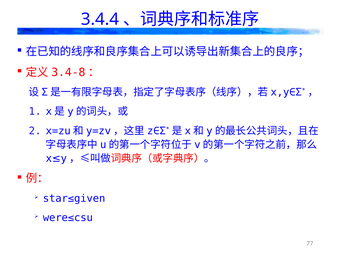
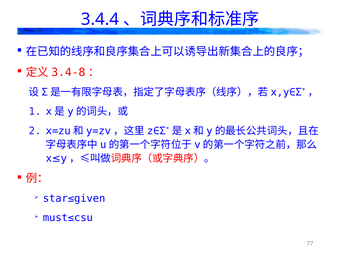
were≤csu: were≤csu -> must≤csu
